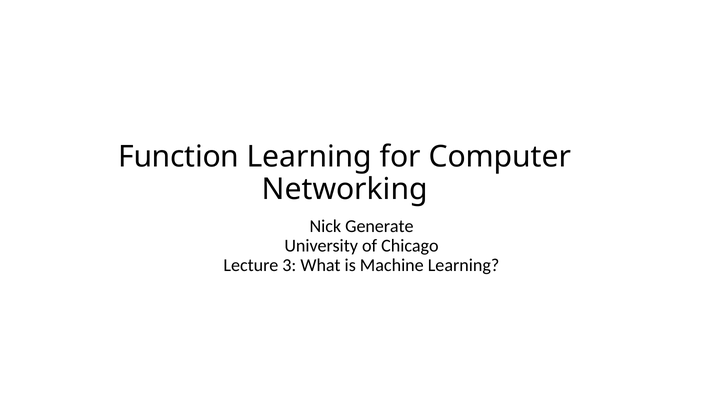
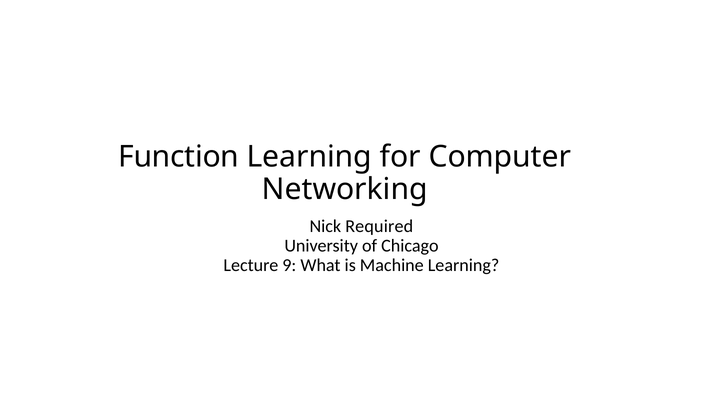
Generate: Generate -> Required
3: 3 -> 9
